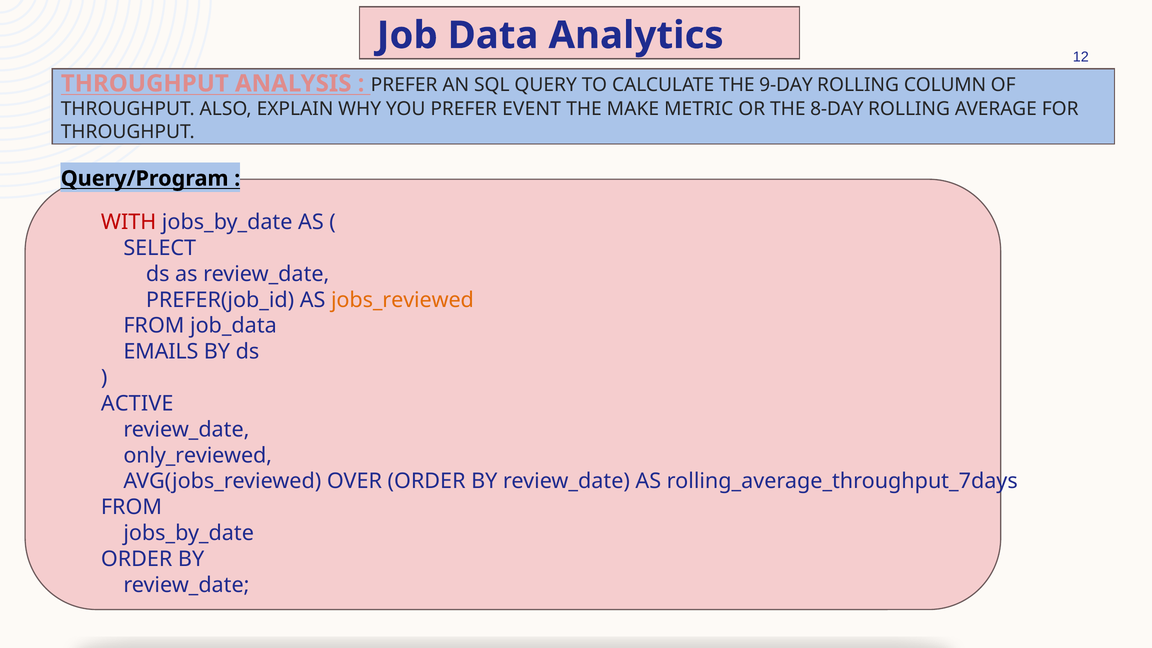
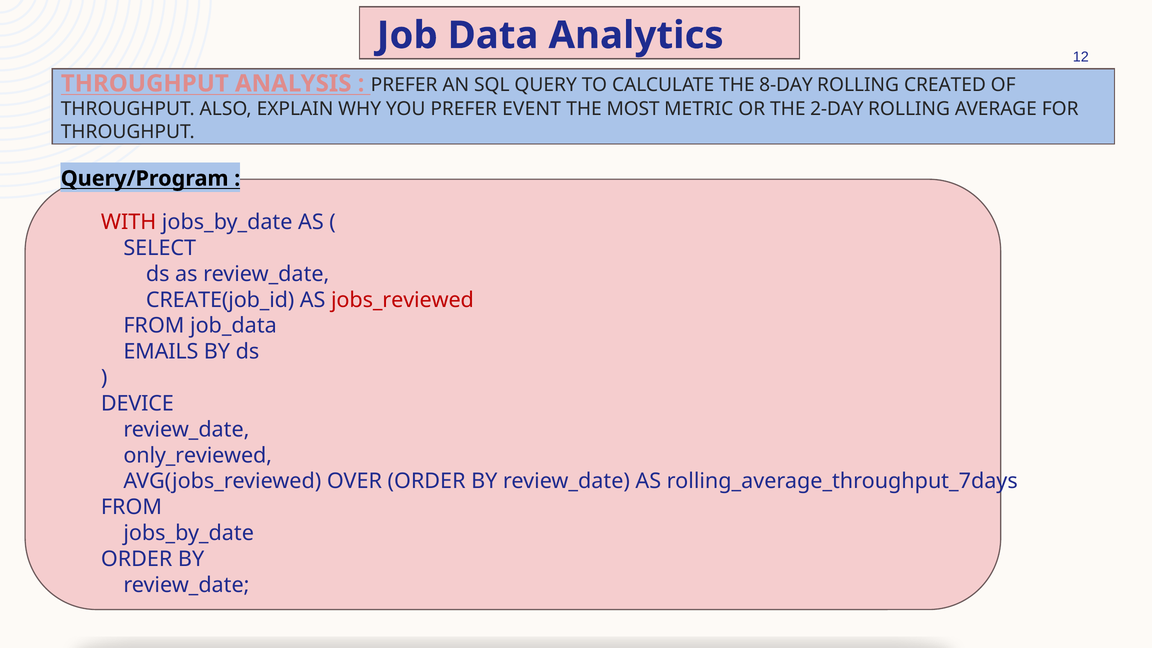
9-DAY: 9-DAY -> 8-DAY
COLUMN: COLUMN -> CREATED
MAKE: MAKE -> MOST
8-DAY: 8-DAY -> 2-DAY
PREFER(job_id: PREFER(job_id -> CREATE(job_id
jobs_reviewed colour: orange -> red
ACTIVE: ACTIVE -> DEVICE
